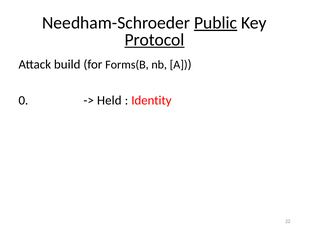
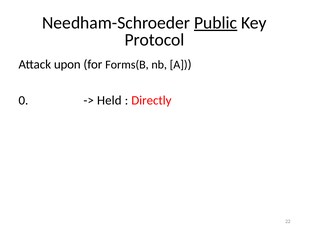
Protocol underline: present -> none
build: build -> upon
Identity: Identity -> Directly
